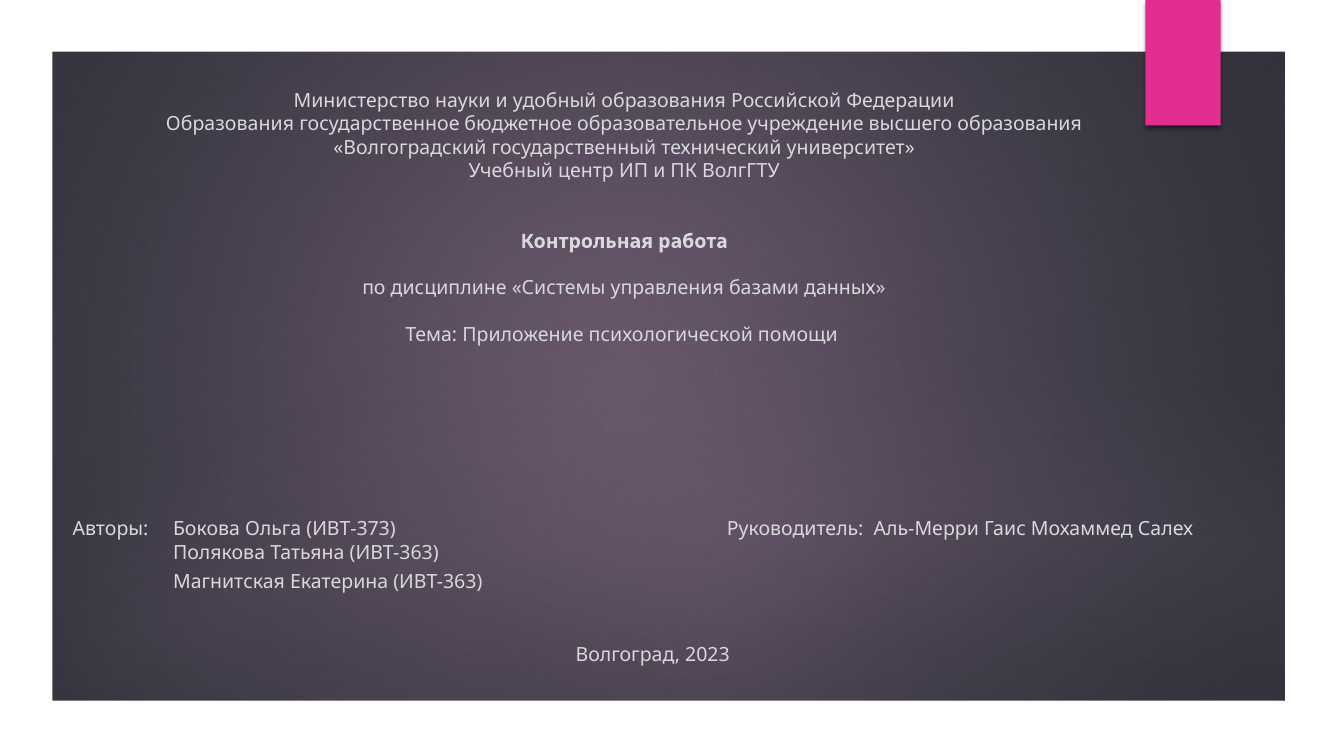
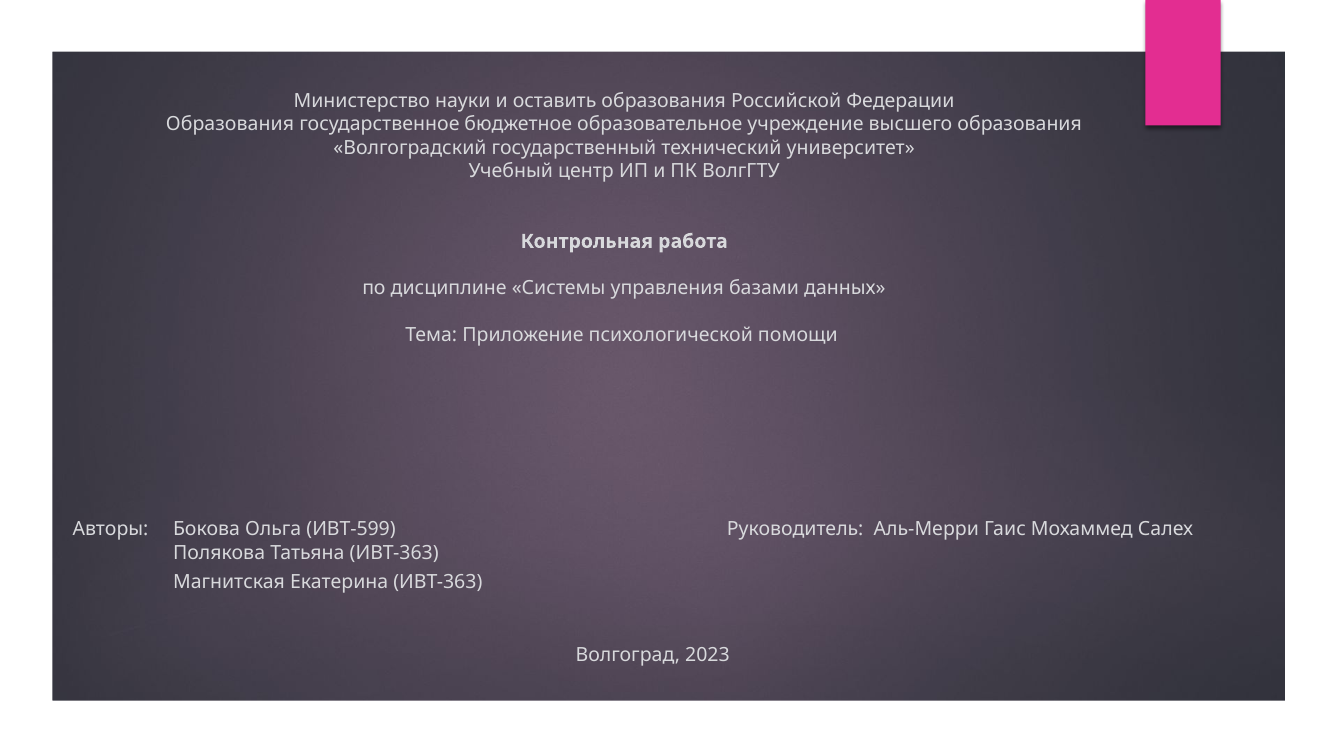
удобный: удобный -> оставить
ИВТ-373: ИВТ-373 -> ИВТ-599
